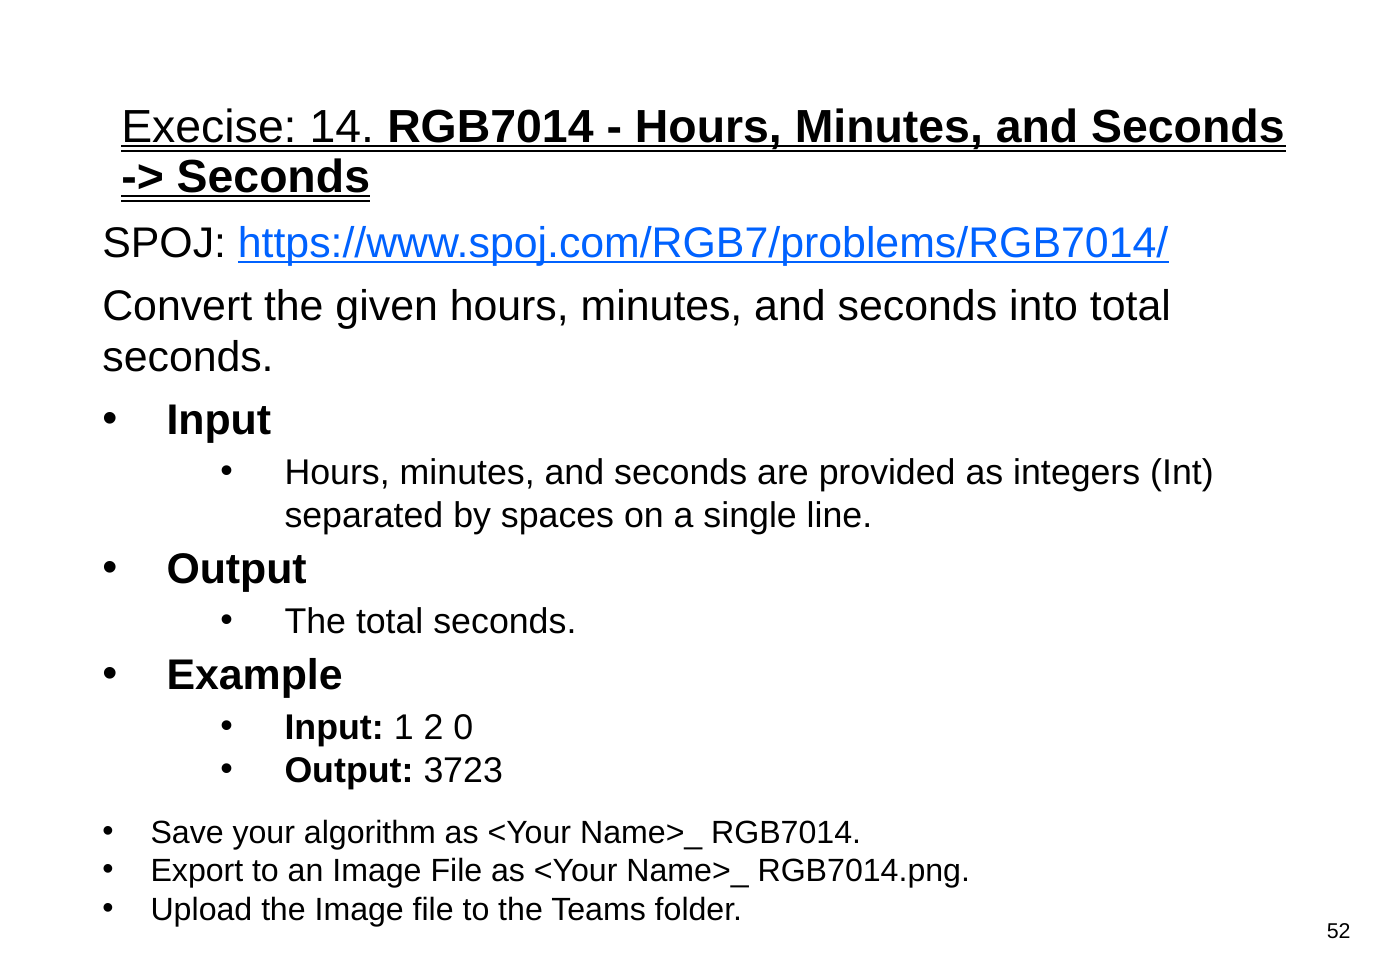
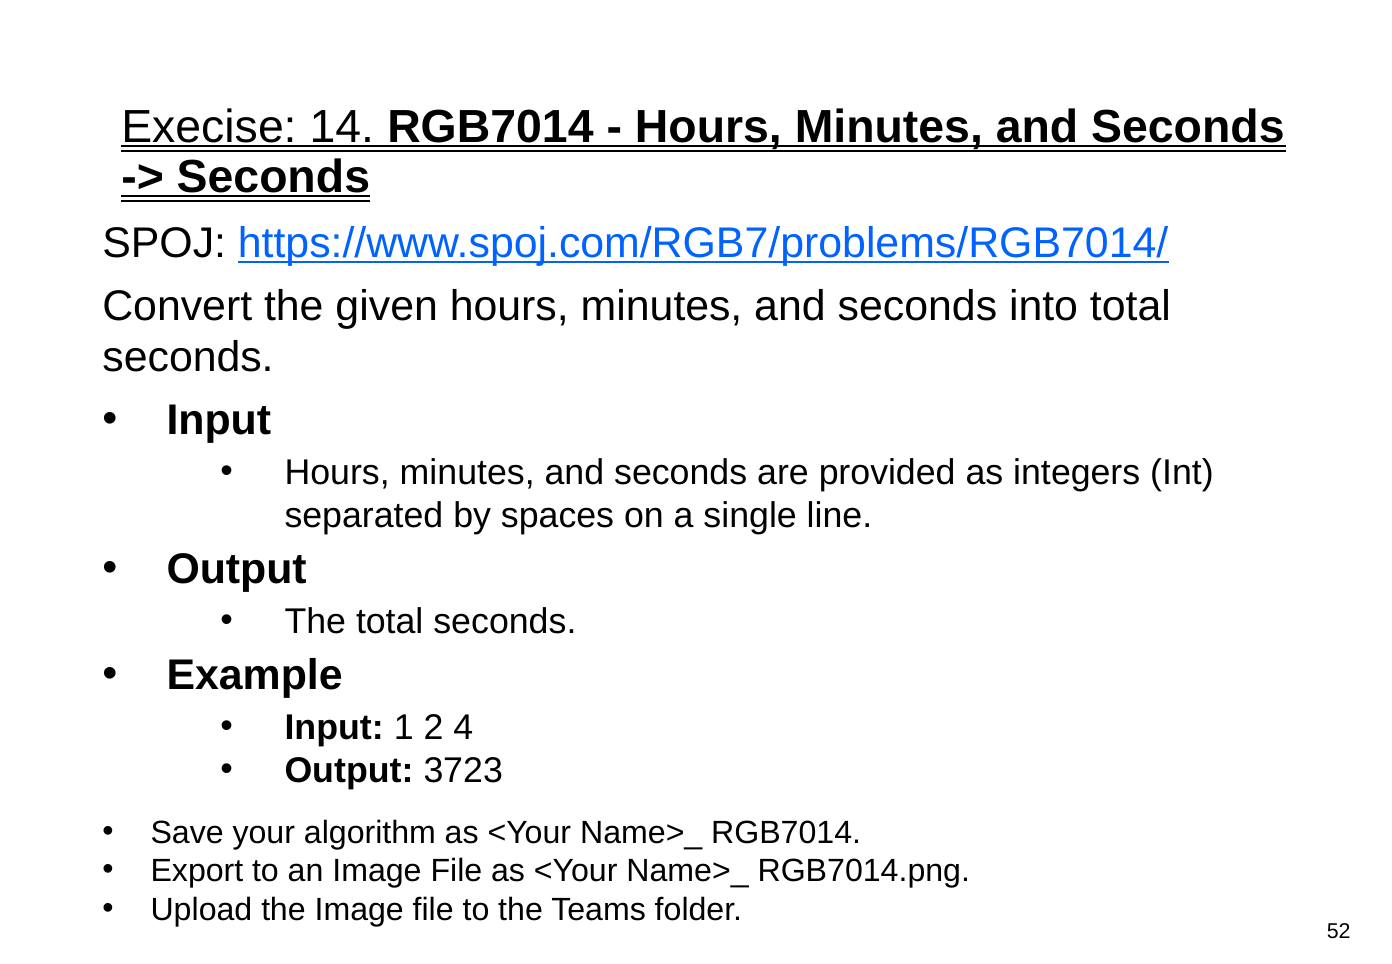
0: 0 -> 4
